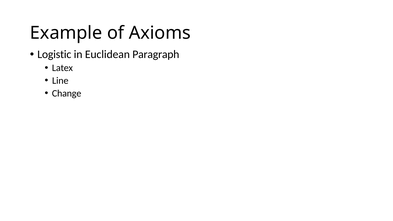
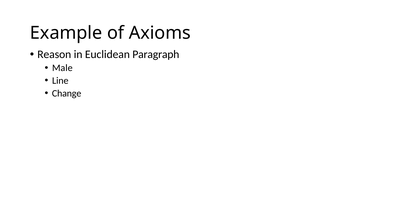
Logistic: Logistic -> Reason
Latex: Latex -> Male
